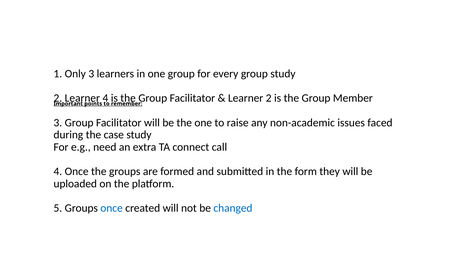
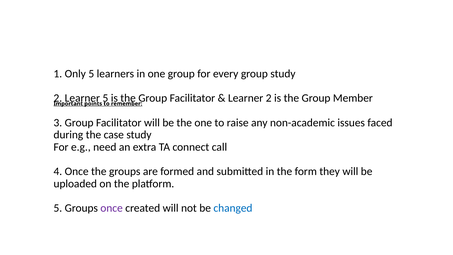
Only 3: 3 -> 5
Learner 4: 4 -> 5
once at (112, 208) colour: blue -> purple
